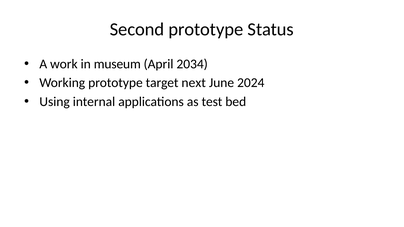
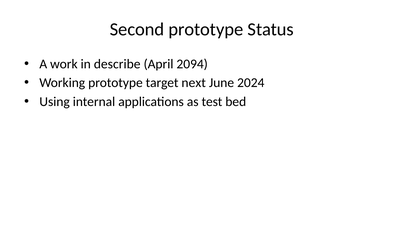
museum: museum -> describe
2034: 2034 -> 2094
